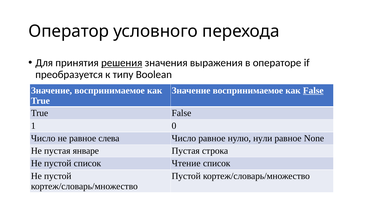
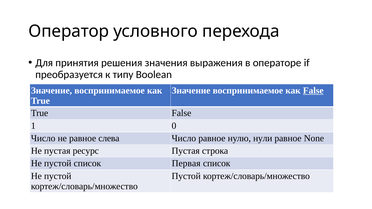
решения underline: present -> none
январе: январе -> ресурс
Чтение: Чтение -> Первая
